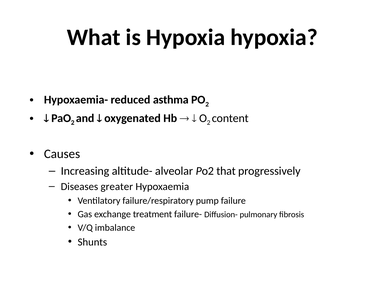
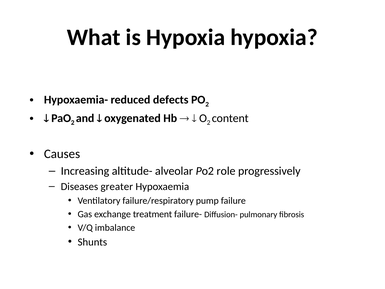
asthma: asthma -> defects
that: that -> role
